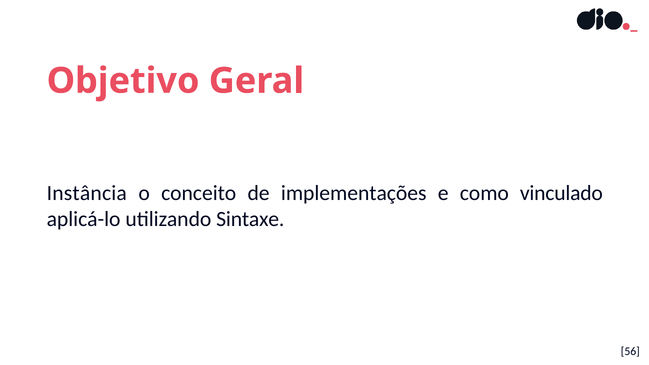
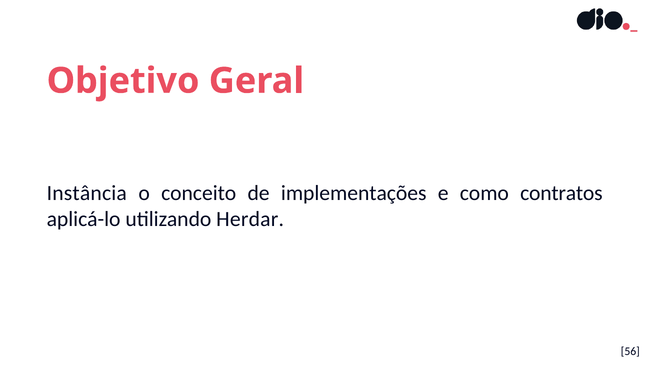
vinculado: vinculado -> contratos
Sintaxe: Sintaxe -> Herdar
